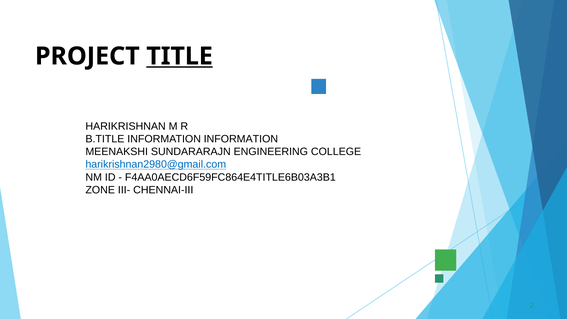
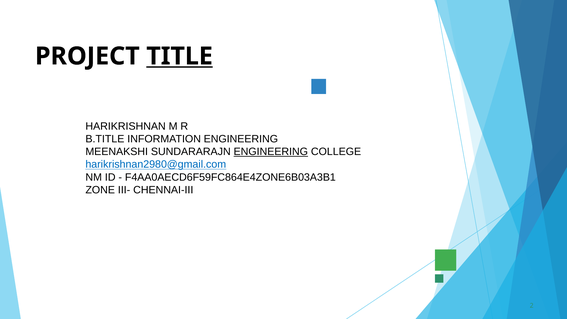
INFORMATION INFORMATION: INFORMATION -> ENGINEERING
ENGINEERING at (271, 152) underline: none -> present
F4AA0AECD6F59FC864E4TITLE6B03A3B1: F4AA0AECD6F59FC864E4TITLE6B03A3B1 -> F4AA0AECD6F59FC864E4ZONE6B03A3B1
